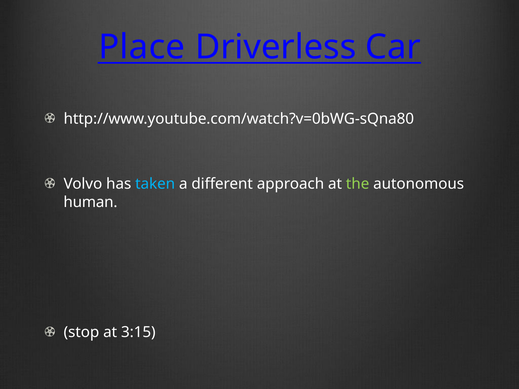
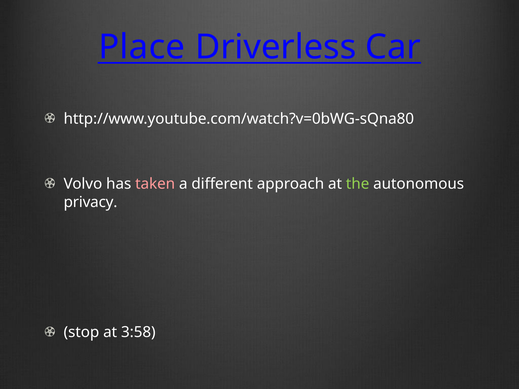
taken colour: light blue -> pink
human: human -> privacy
3:15: 3:15 -> 3:58
